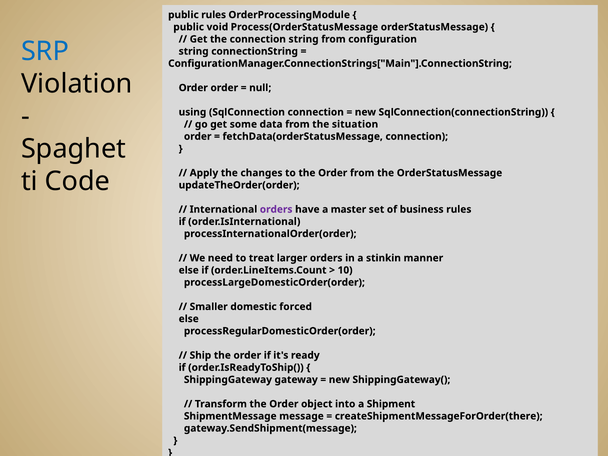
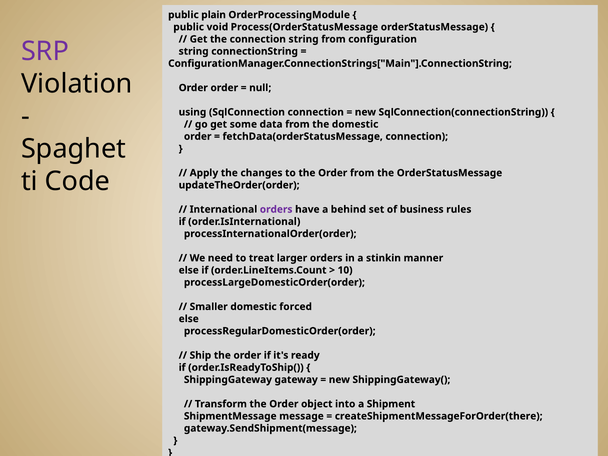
public rules: rules -> plain
SRP colour: blue -> purple
the situation: situation -> domestic
master: master -> behind
